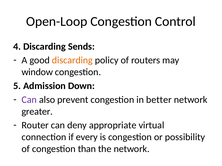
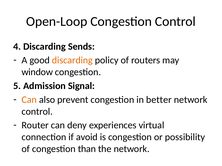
Down: Down -> Signal
Can at (29, 100) colour: purple -> orange
greater at (37, 112): greater -> control
appropriate: appropriate -> experiences
every: every -> avoid
